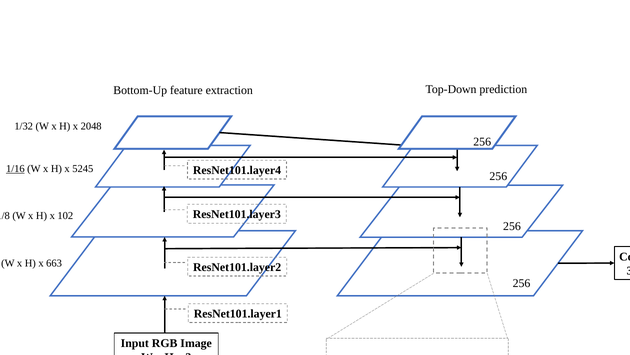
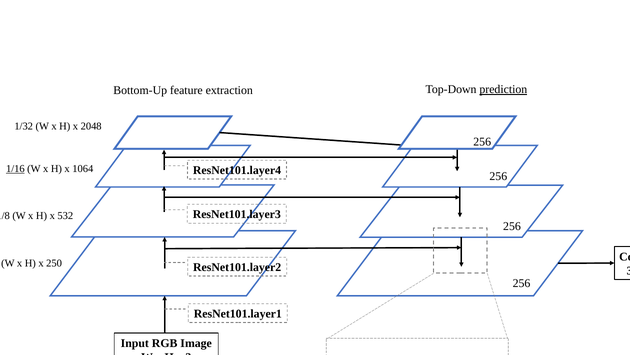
prediction underline: none -> present
5245: 5245 -> 1064
102: 102 -> 532
663: 663 -> 250
